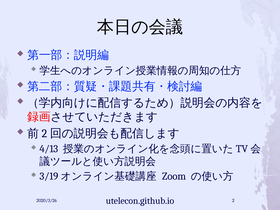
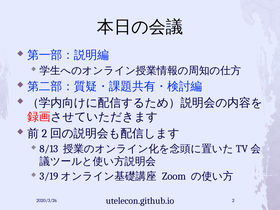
4/13: 4/13 -> 8/13
